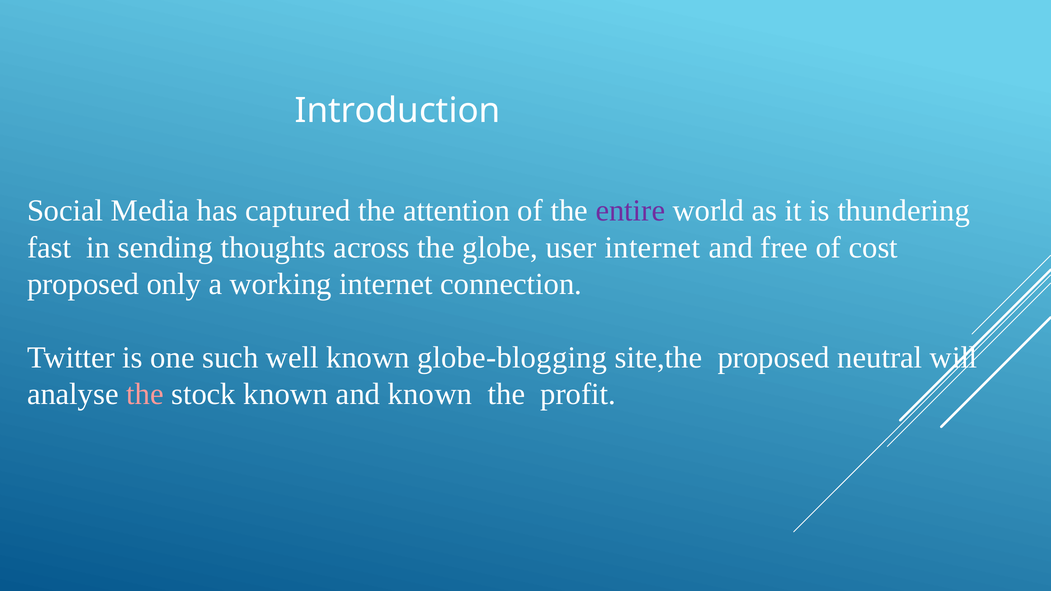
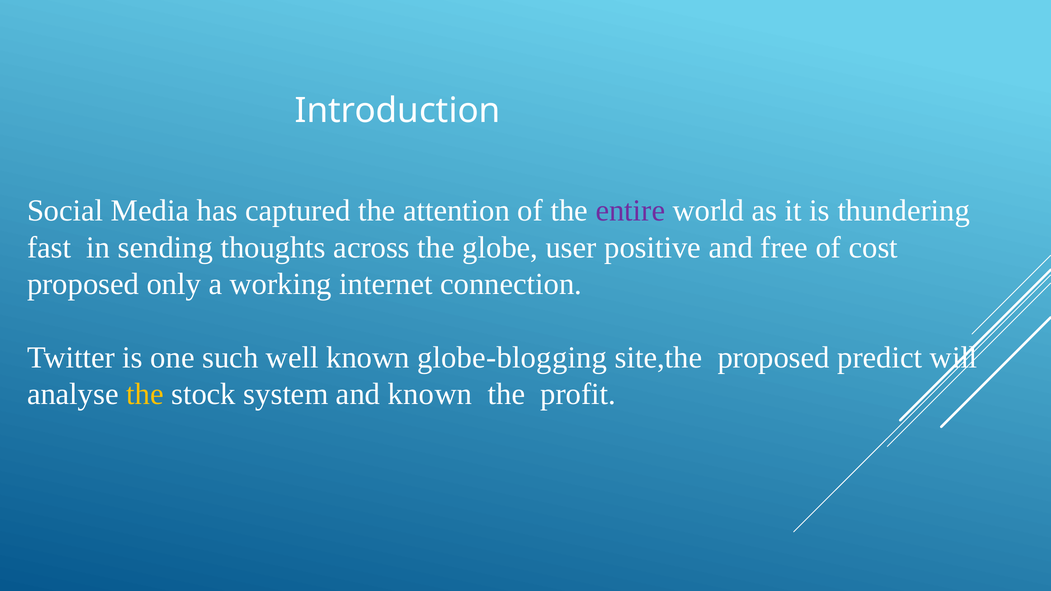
user internet: internet -> positive
neutral: neutral -> predict
the at (145, 394) colour: pink -> yellow
stock known: known -> system
